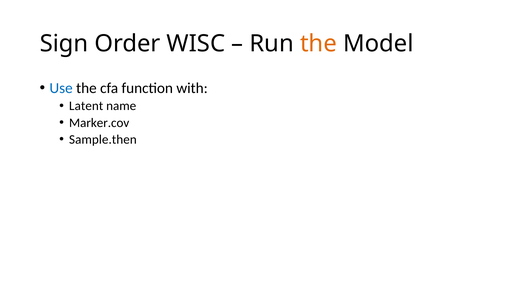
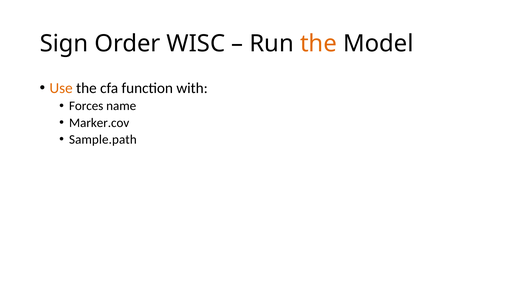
Use colour: blue -> orange
Latent: Latent -> Forces
Sample.then: Sample.then -> Sample.path
